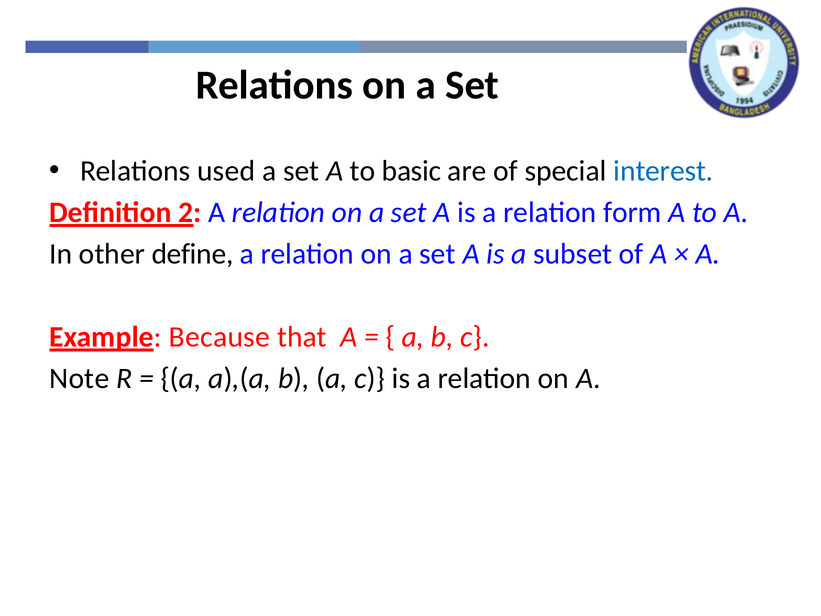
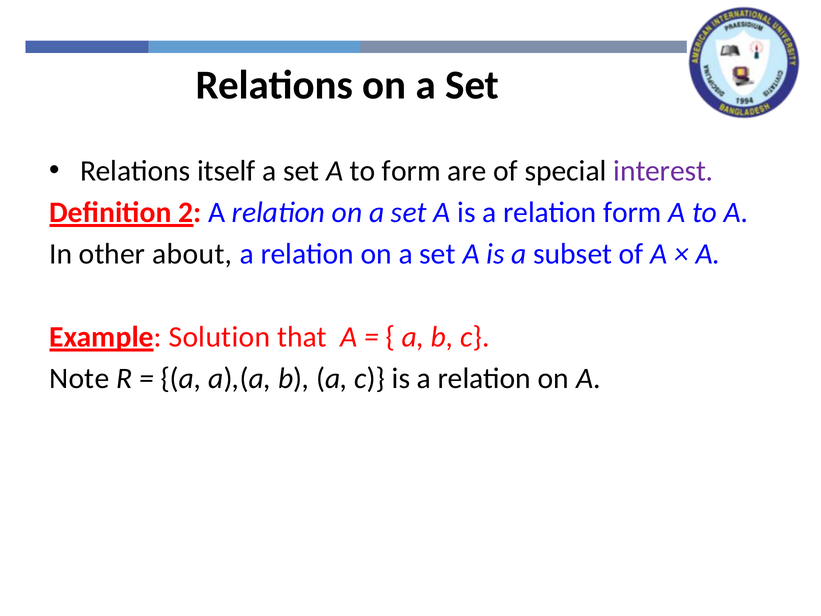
used: used -> itself
to basic: basic -> form
interest colour: blue -> purple
define: define -> about
Because: Because -> Solution
